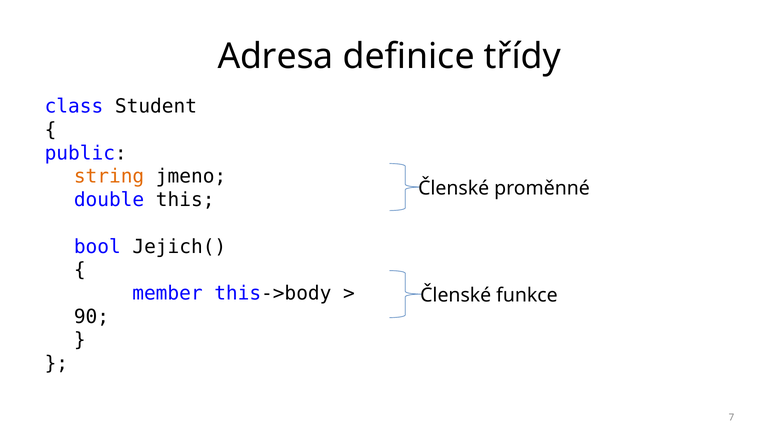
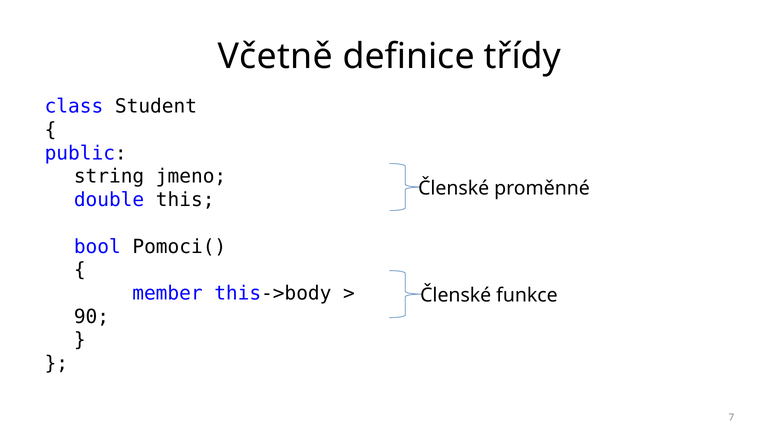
Adresa: Adresa -> Včetně
string colour: orange -> black
Jejich(: Jejich( -> Pomoci(
